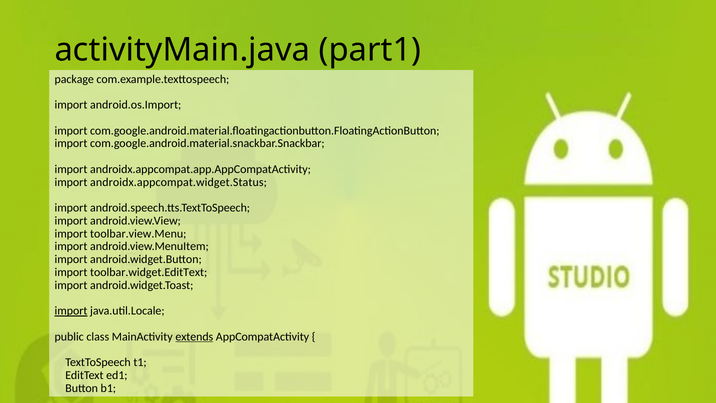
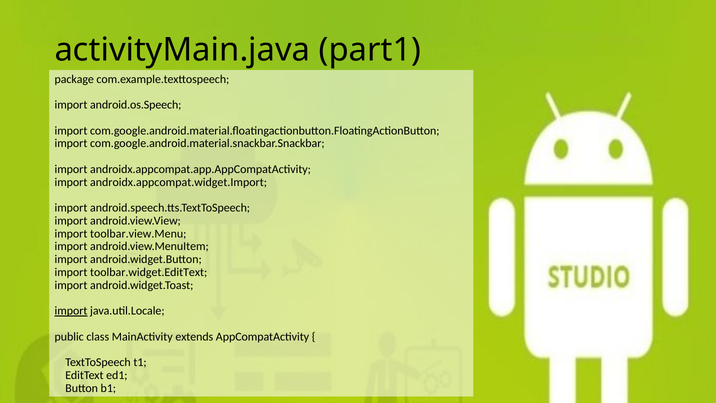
android.os.Import: android.os.Import -> android.os.Speech
androidx.appcompat.widget.Status: androidx.appcompat.widget.Status -> androidx.appcompat.widget.Import
extends underline: present -> none
